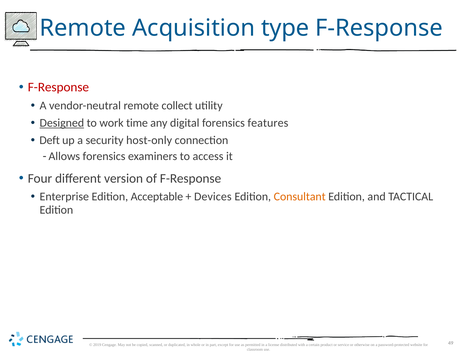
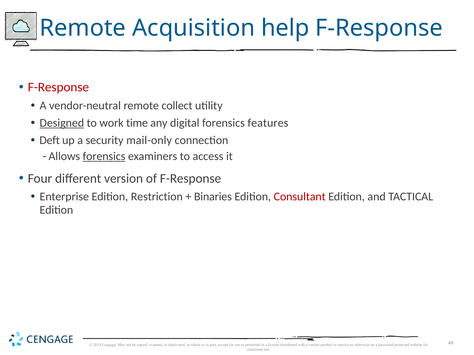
type: type -> help
host-only: host-only -> mail-only
forensics at (104, 156) underline: none -> present
Acceptable: Acceptable -> Restriction
Devices: Devices -> Binaries
Consultant colour: orange -> red
